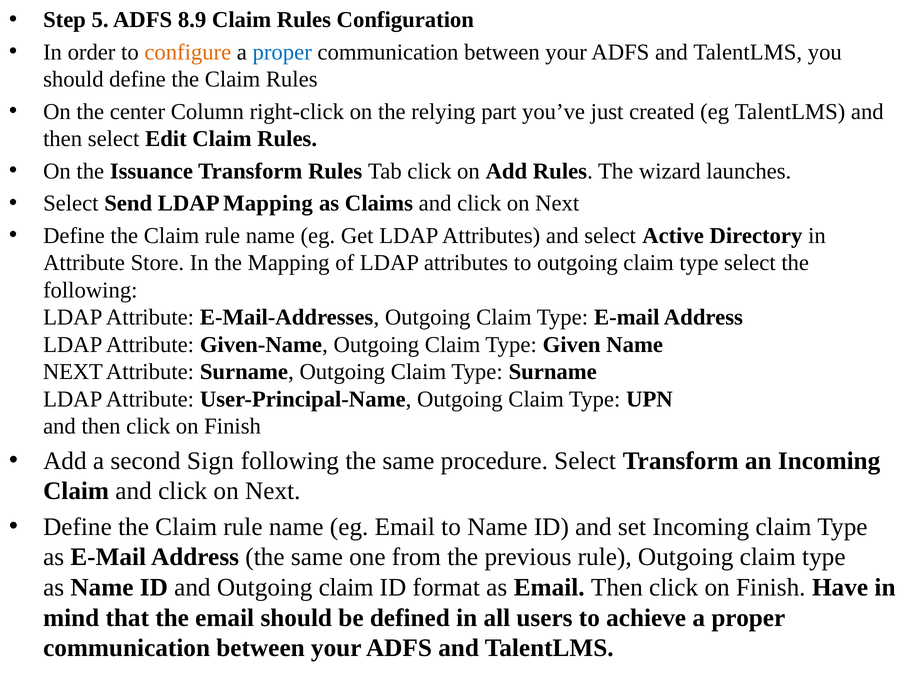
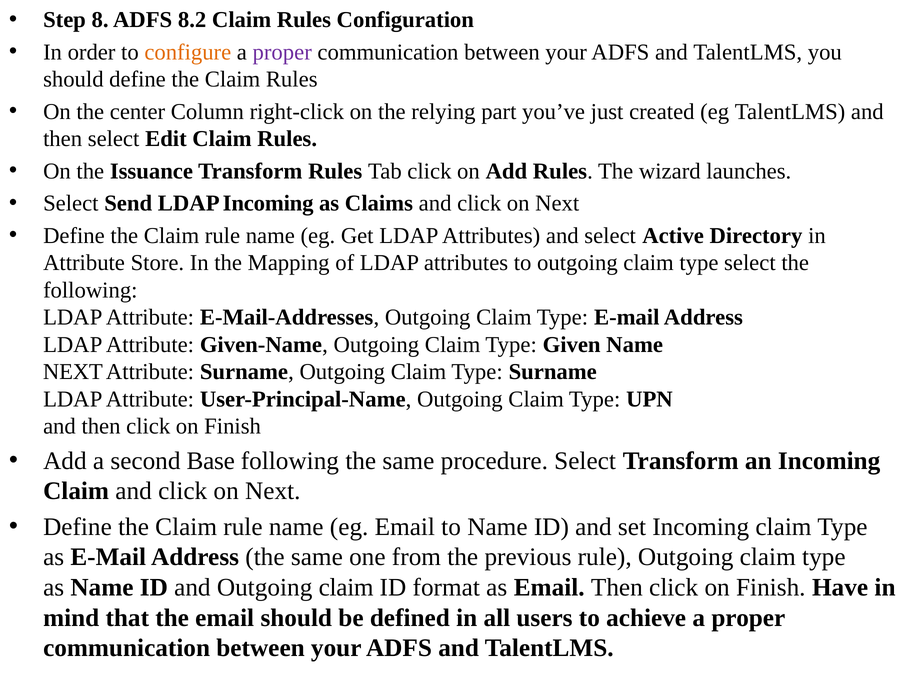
5: 5 -> 8
8.9: 8.9 -> 8.2
proper at (282, 52) colour: blue -> purple
LDAP Mapping: Mapping -> Incoming
Sign: Sign -> Base
